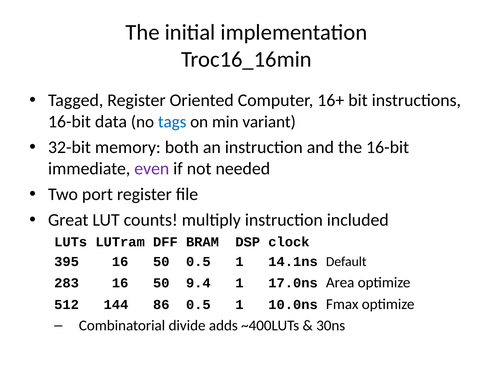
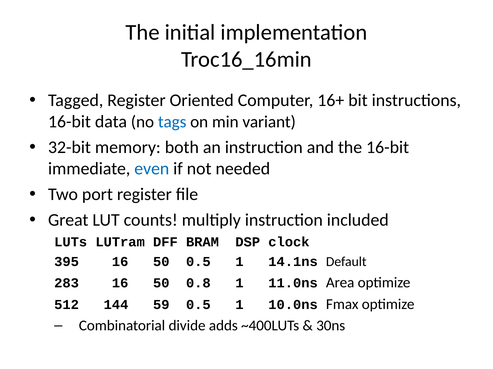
even colour: purple -> blue
9.4: 9.4 -> 0.8
17.0ns: 17.0ns -> 11.0ns
86: 86 -> 59
